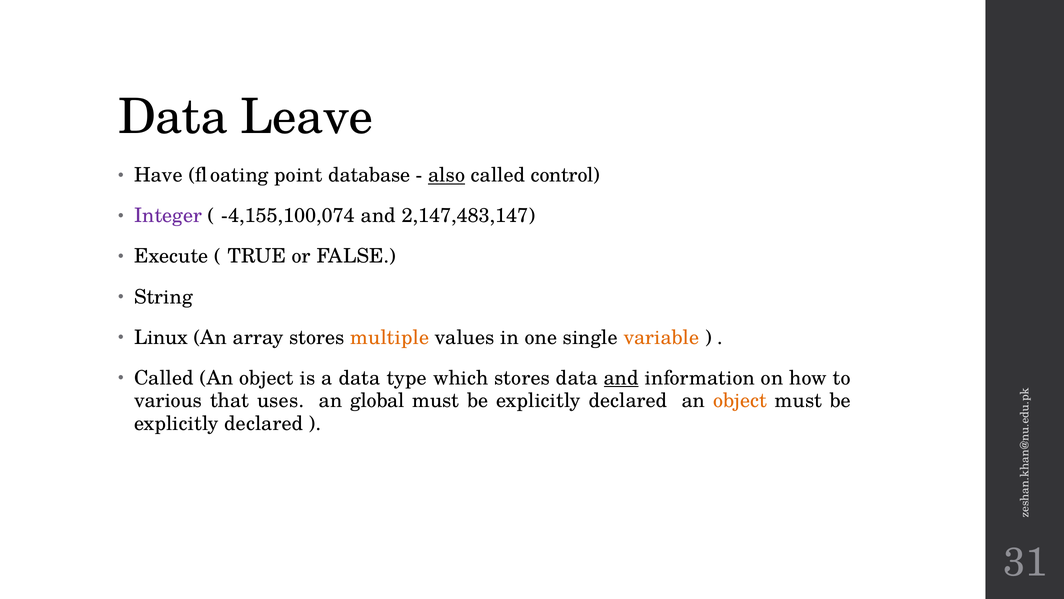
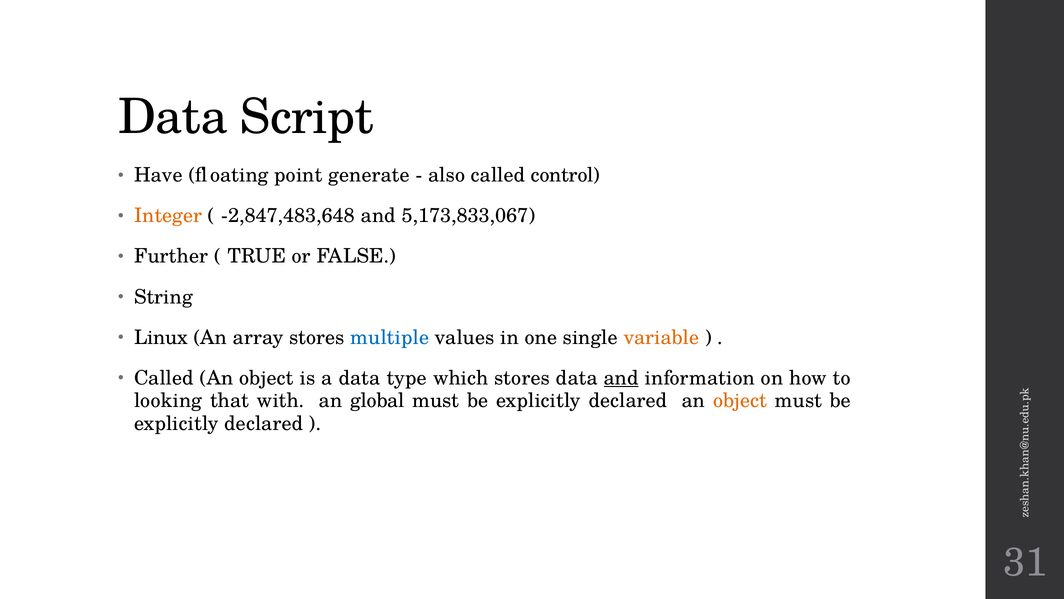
Leave: Leave -> Script
database: database -> generate
also underline: present -> none
Integer colour: purple -> orange
-4,155,100,074: -4,155,100,074 -> -2,847,483,648
2,147,483,147: 2,147,483,147 -> 5,173,833,067
Execute: Execute -> Further
multiple colour: orange -> blue
various: various -> looking
uses: uses -> with
